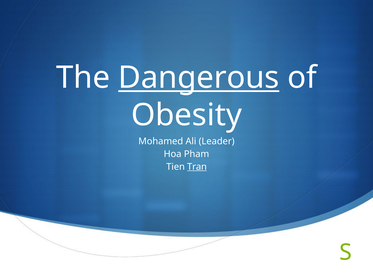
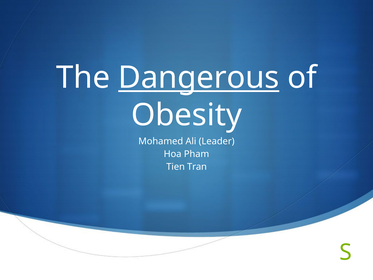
Tran underline: present -> none
